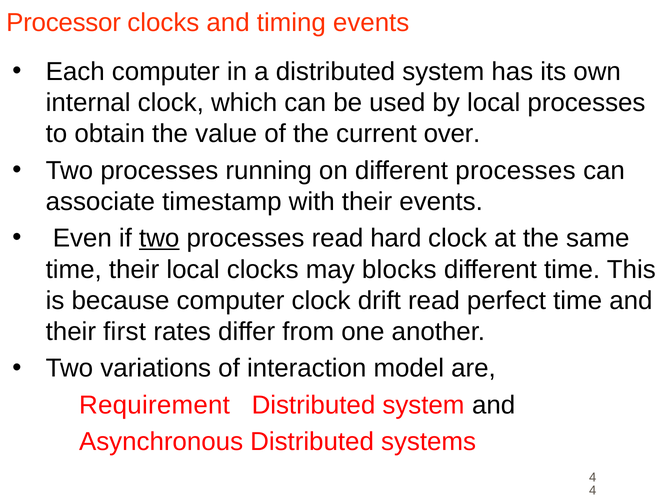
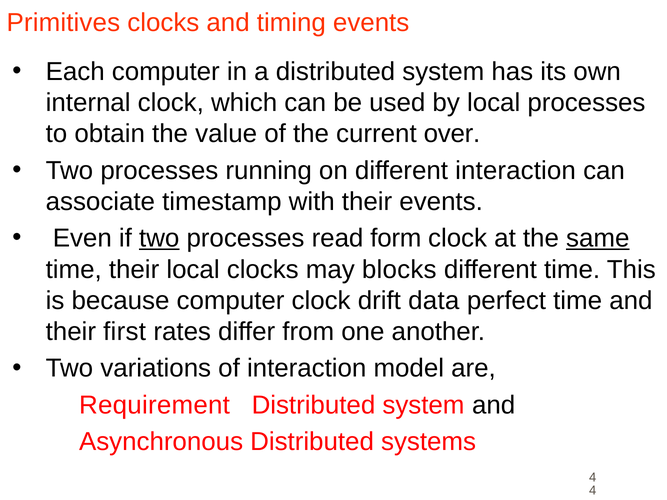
Processor: Processor -> Primitives
different processes: processes -> interaction
hard: hard -> form
same underline: none -> present
drift read: read -> data
